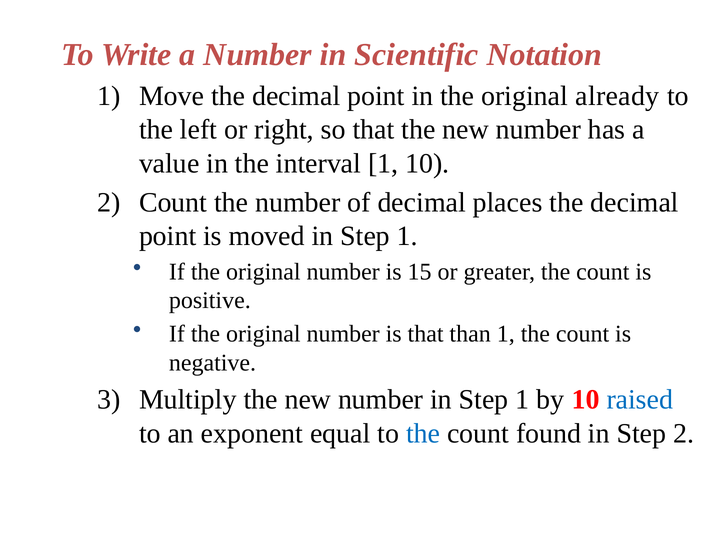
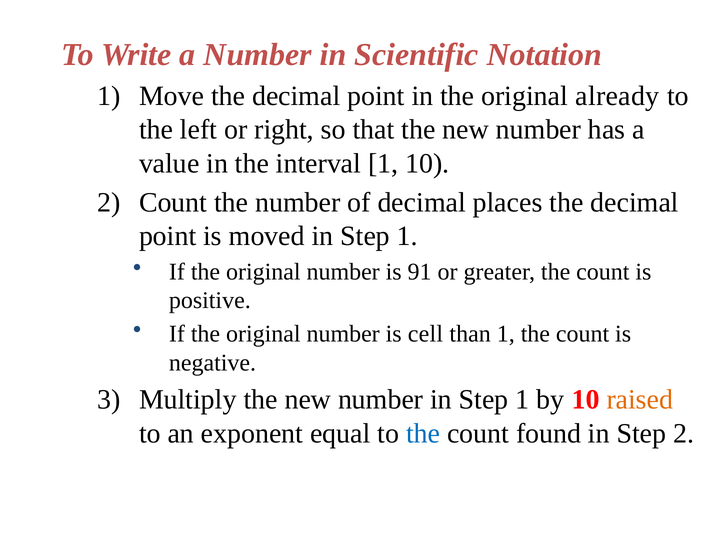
15: 15 -> 91
is that: that -> cell
raised colour: blue -> orange
